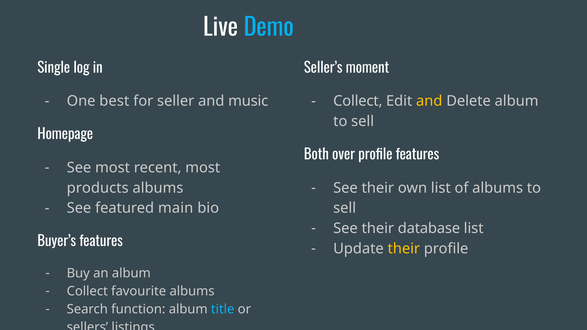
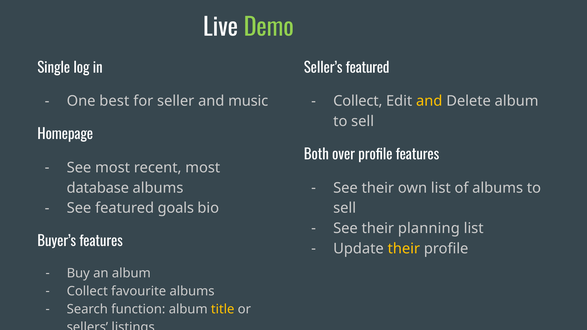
Demo colour: light blue -> light green
Seller’s moment: moment -> featured
products: products -> database
main: main -> goals
database: database -> planning
title colour: light blue -> yellow
